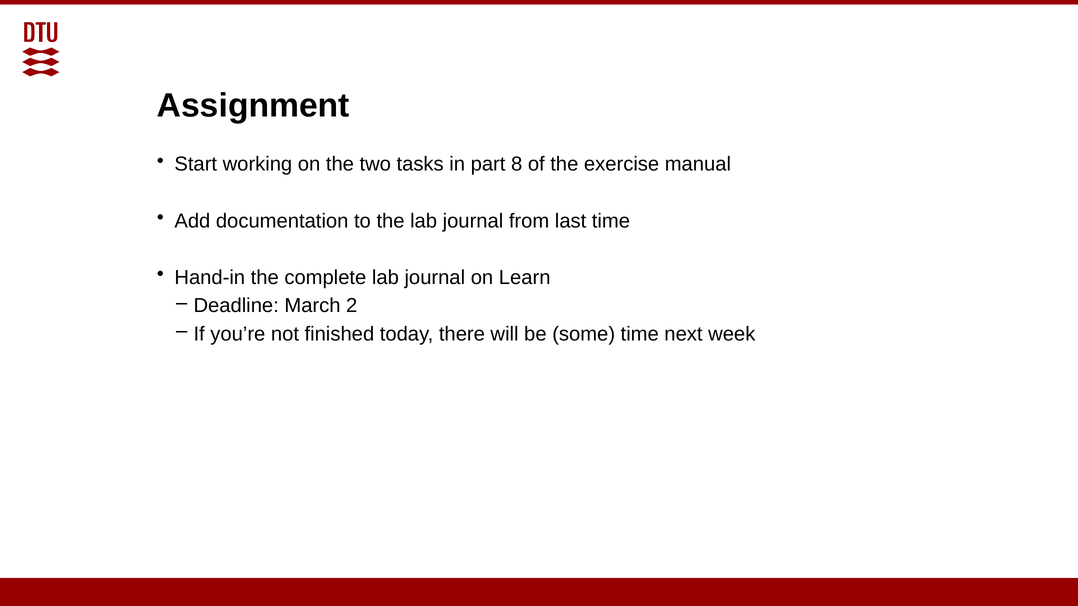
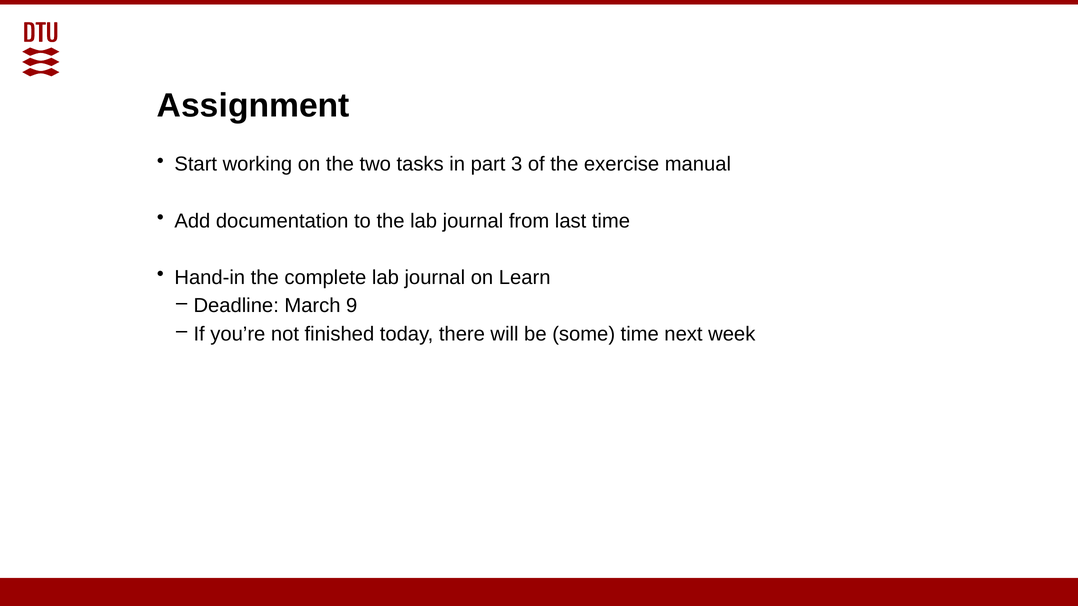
8: 8 -> 3
2: 2 -> 9
